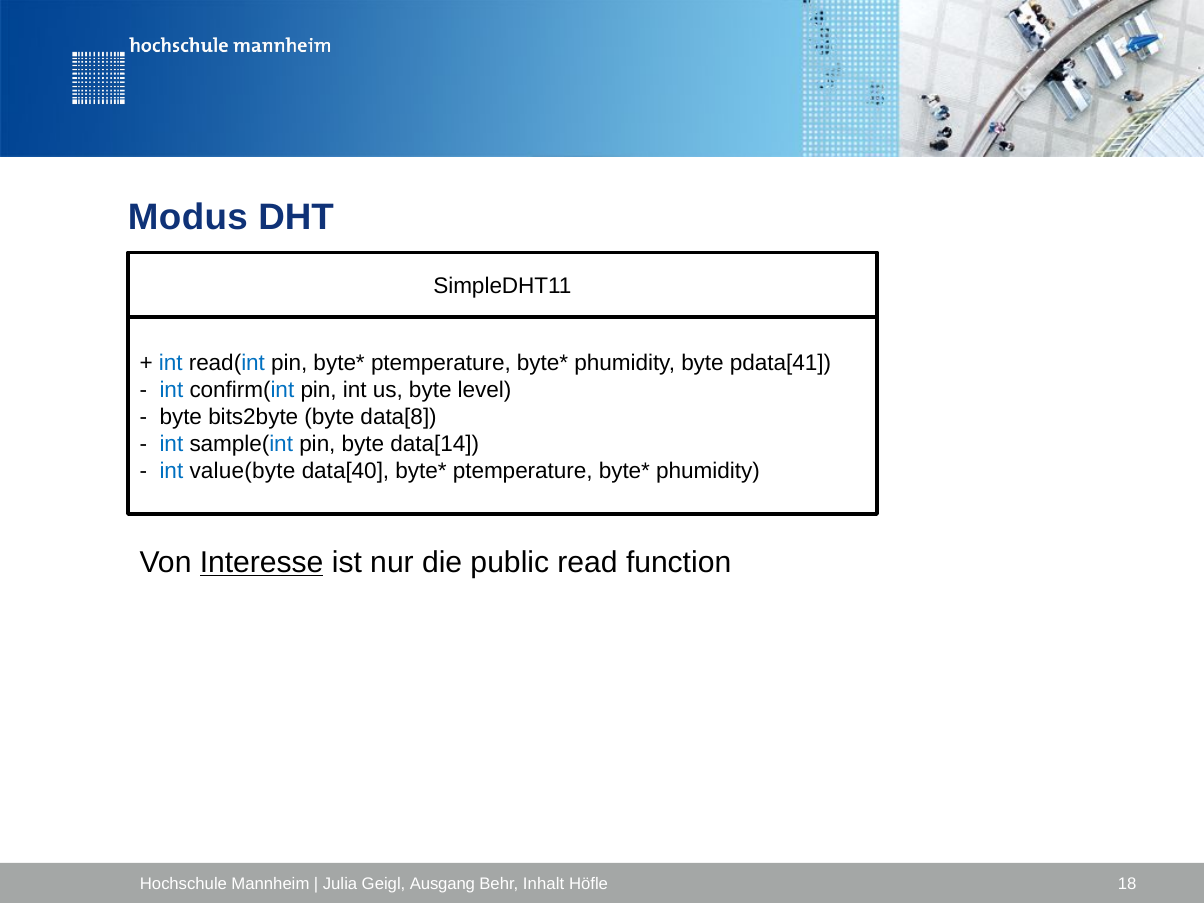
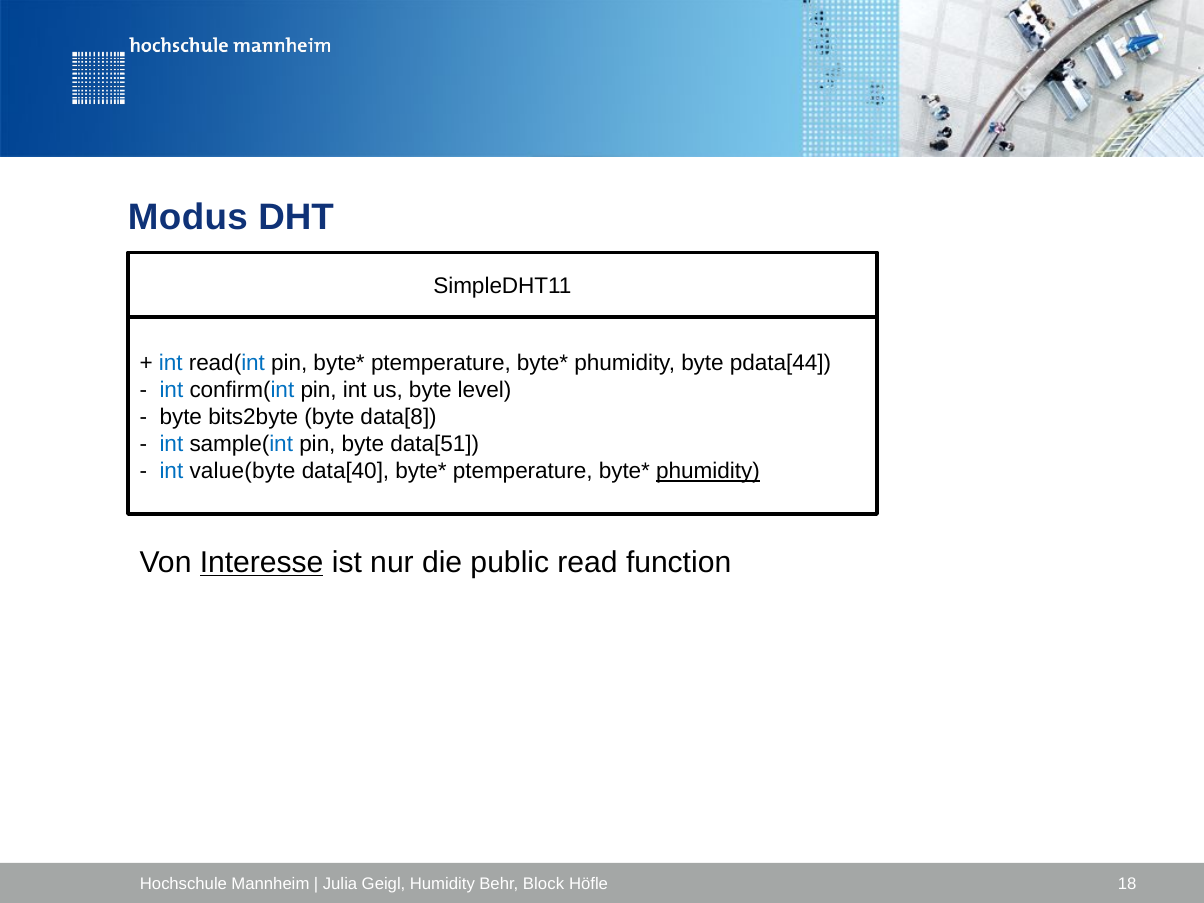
pdata[41: pdata[41 -> pdata[44
data[14: data[14 -> data[51
phumidity at (708, 471) underline: none -> present
Ausgang: Ausgang -> Humidity
Inhalt: Inhalt -> Block
